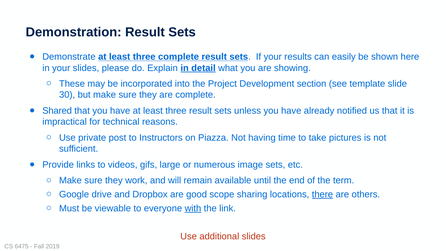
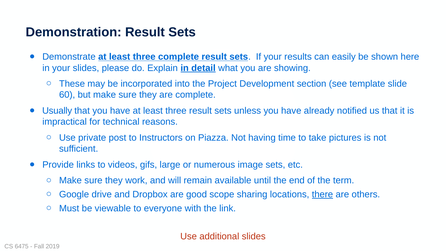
30: 30 -> 60
Shared: Shared -> Usually
with underline: present -> none
